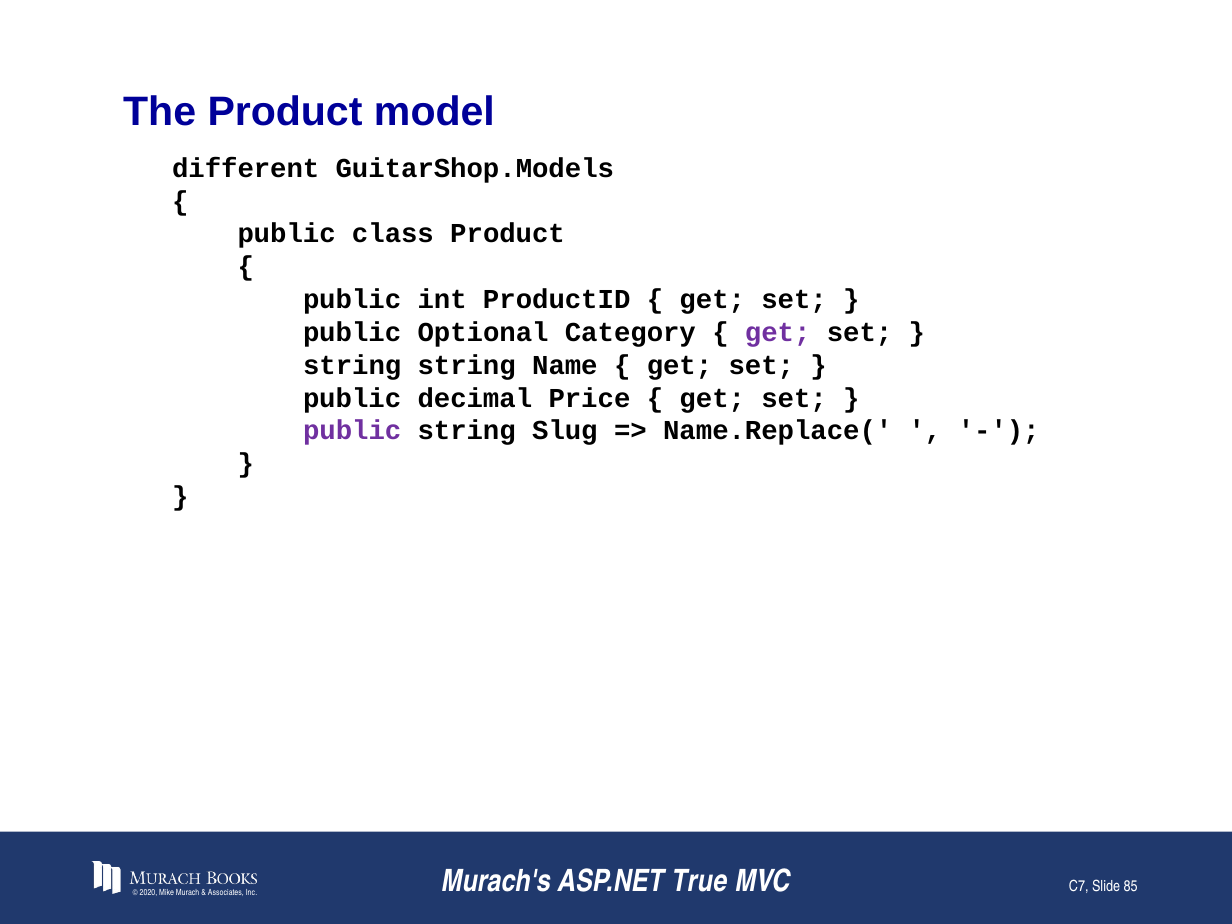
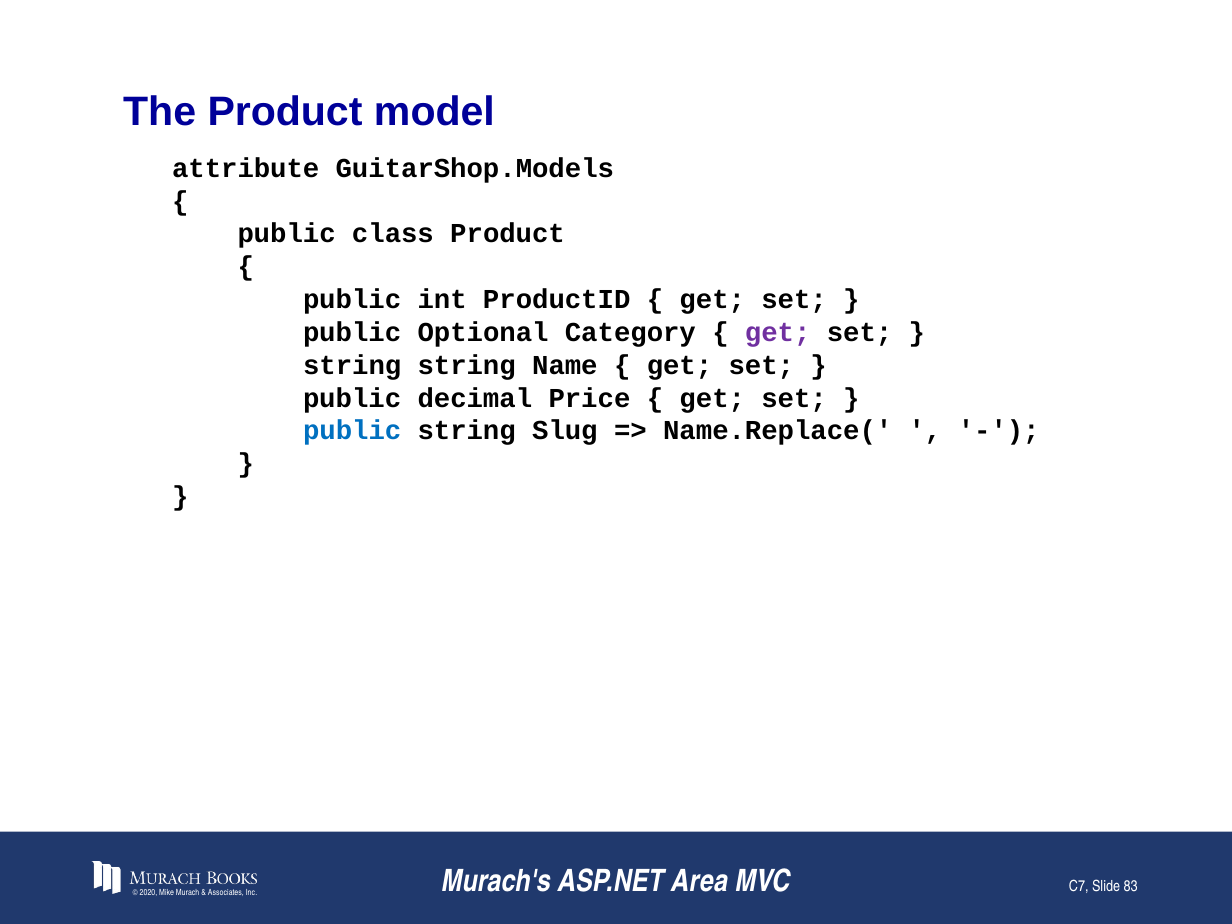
different: different -> attribute
public at (352, 431) colour: purple -> blue
True: True -> Area
85: 85 -> 83
